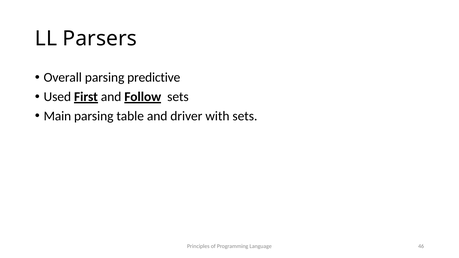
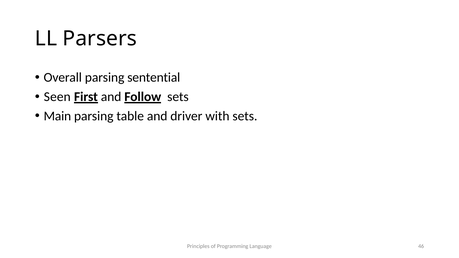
predictive: predictive -> sentential
Used: Used -> Seen
